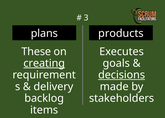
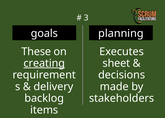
plans: plans -> goals
products: products -> planning
goals: goals -> sheet
decisions underline: present -> none
